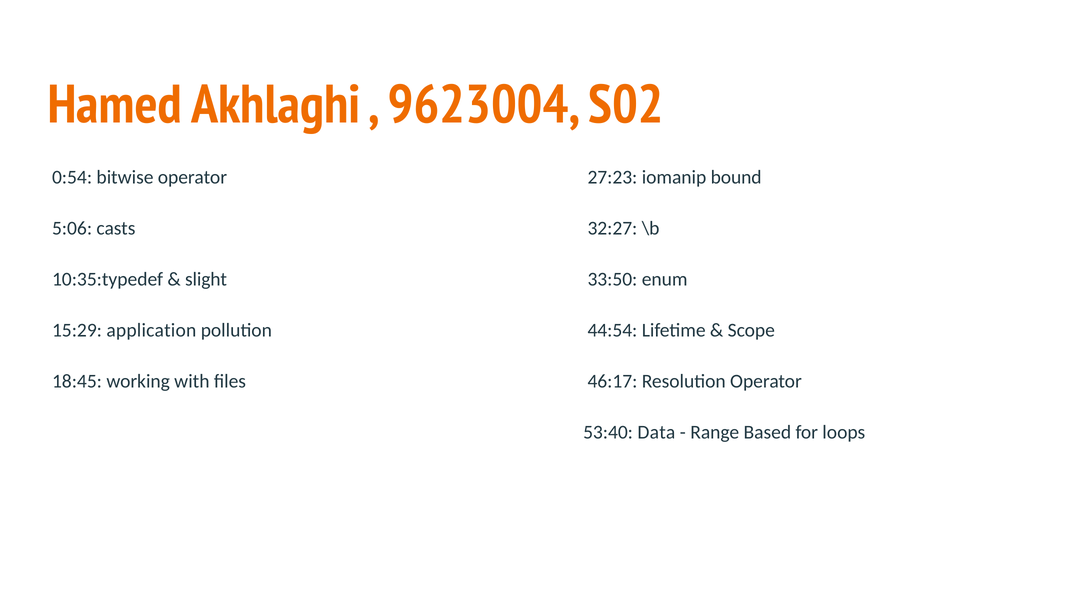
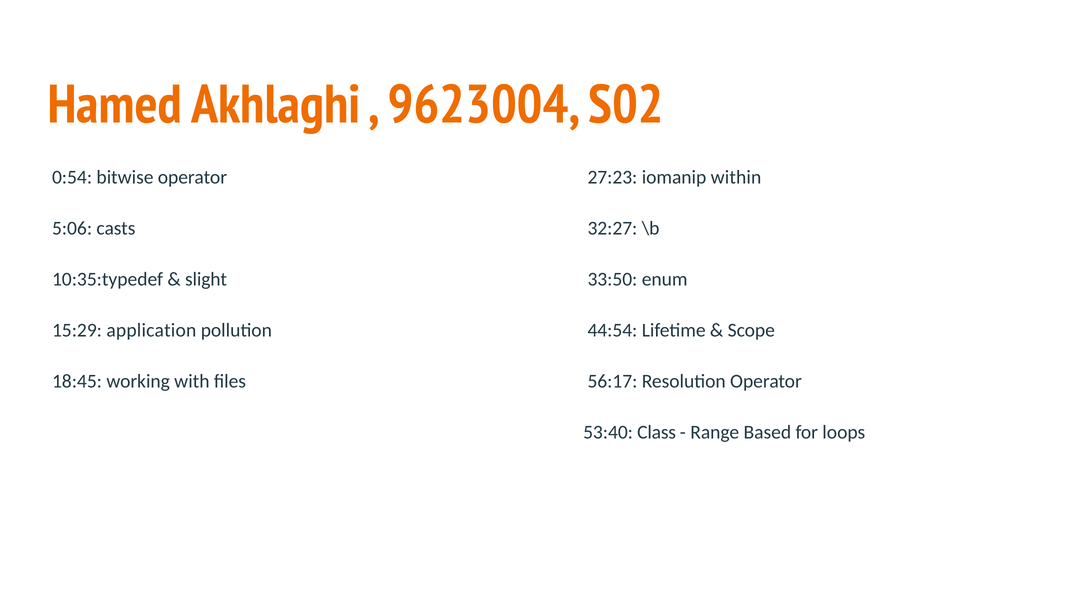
bound: bound -> within
46:17: 46:17 -> 56:17
Data: Data -> Class
